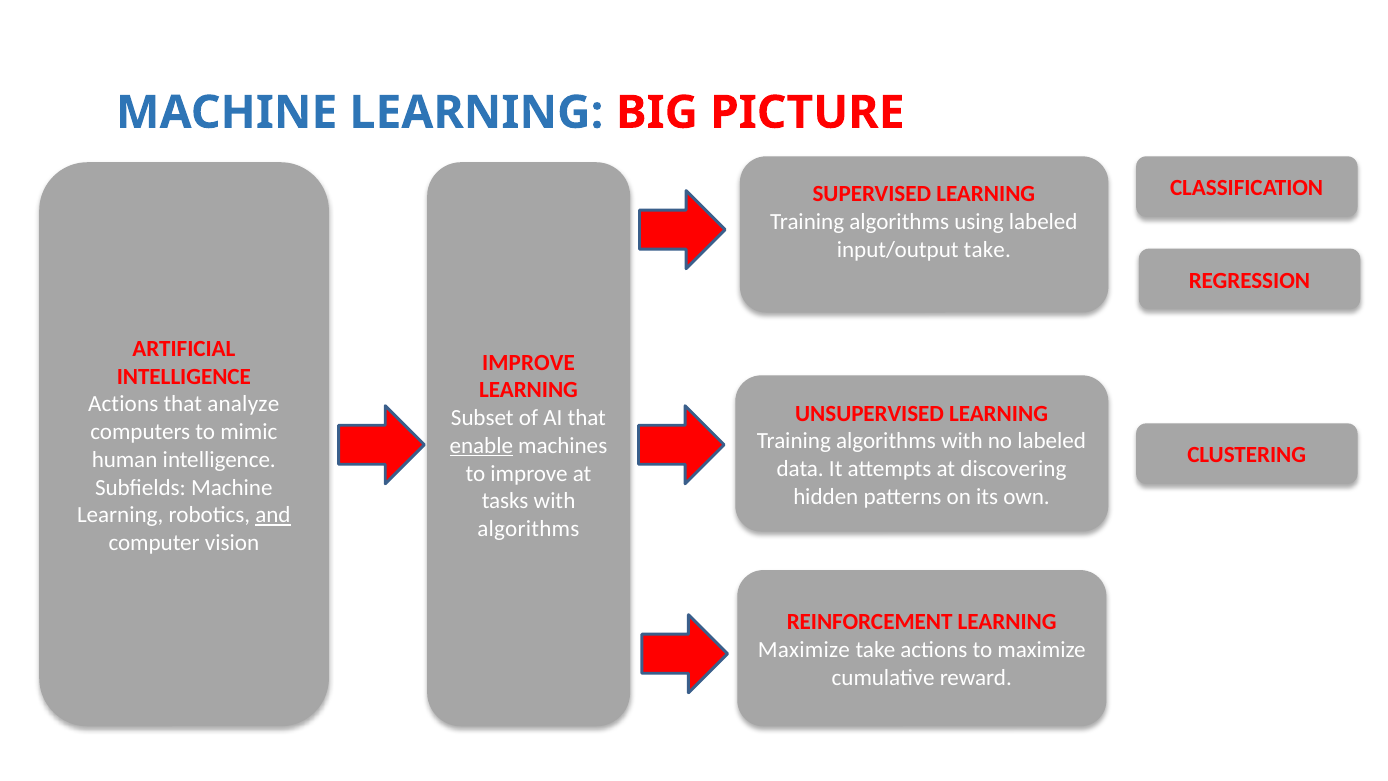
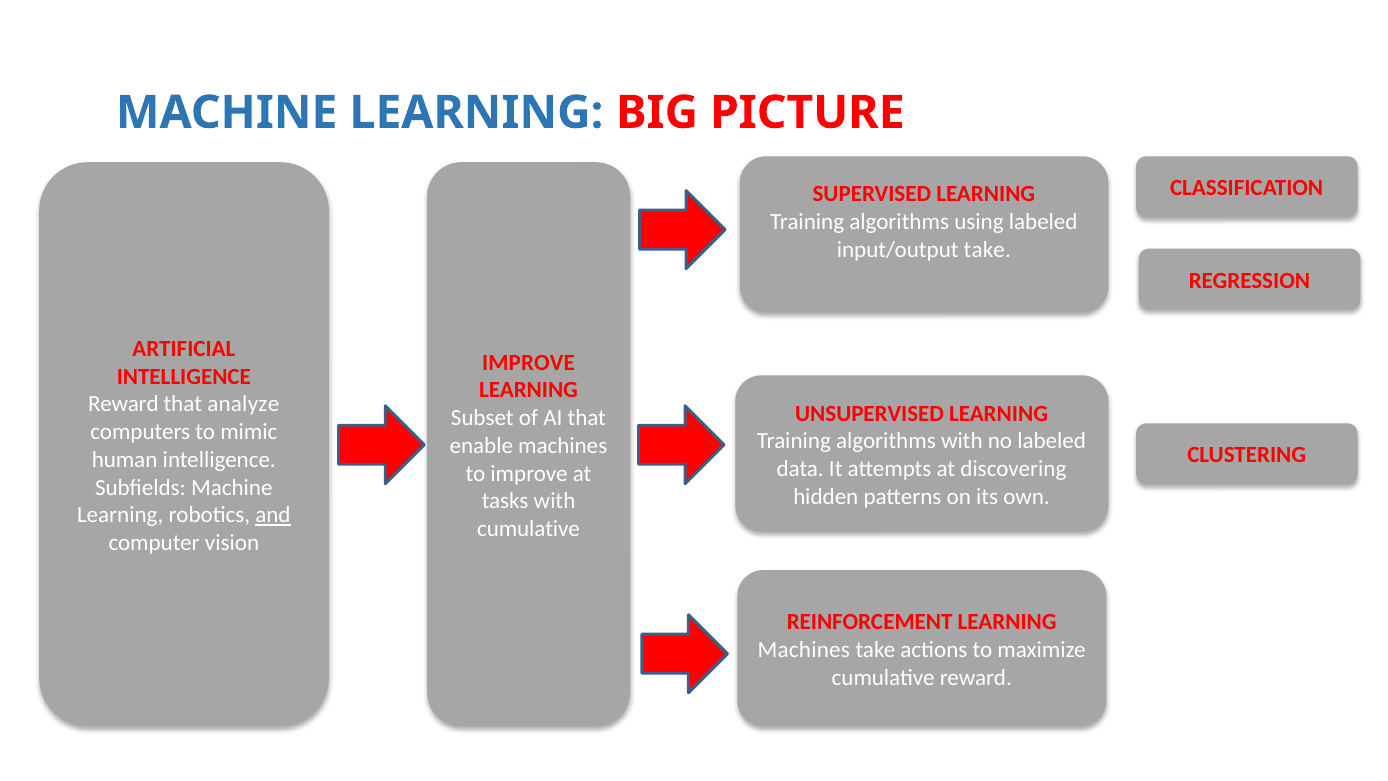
Actions at (123, 404): Actions -> Reward
enable underline: present -> none
algorithms at (528, 529): algorithms -> cumulative
Maximize at (804, 650): Maximize -> Machines
